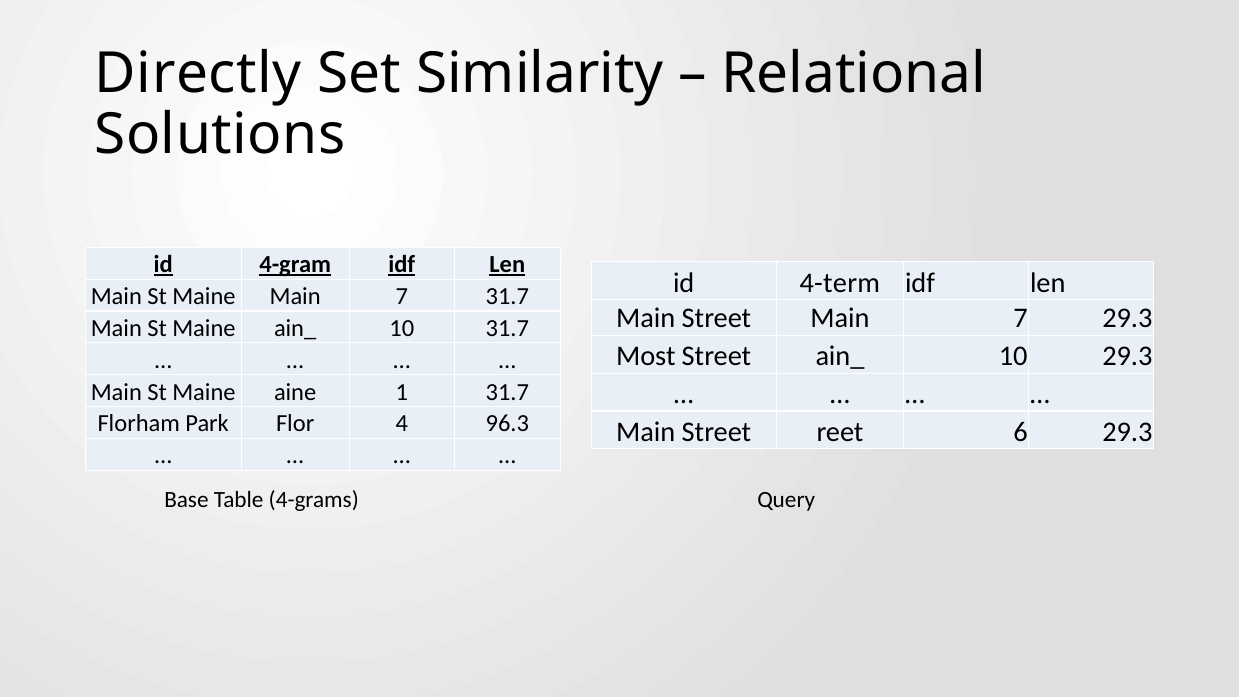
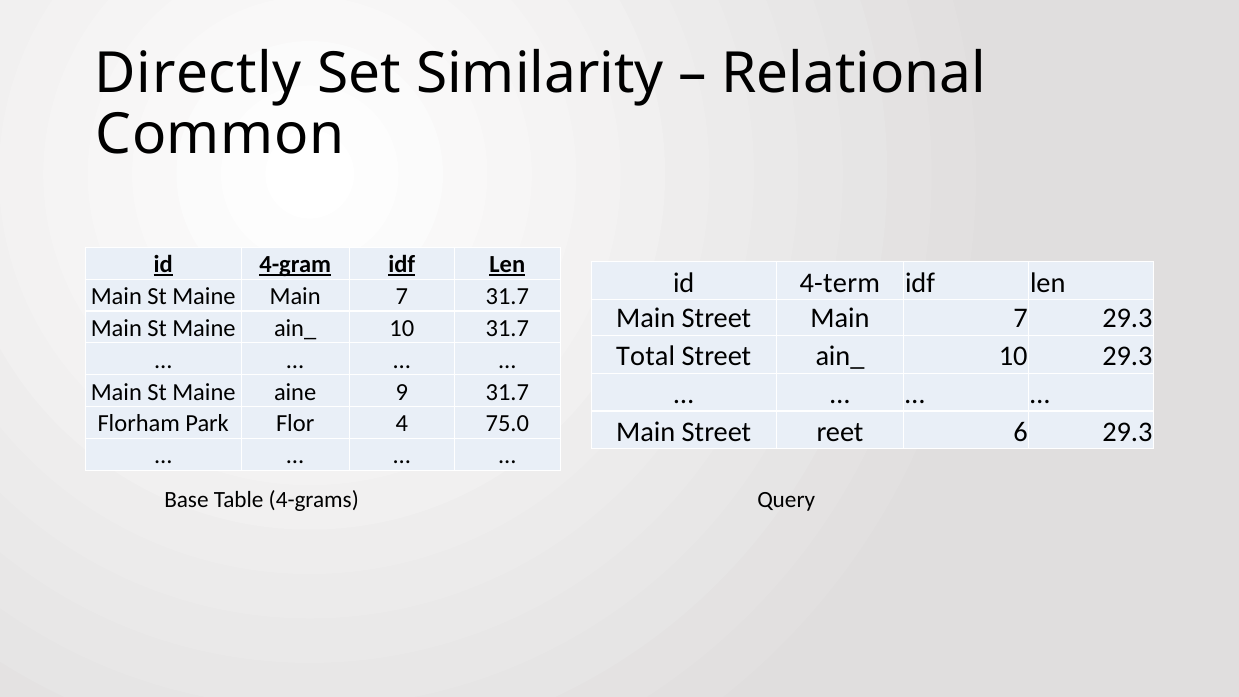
Solutions: Solutions -> Common
Most: Most -> Total
1: 1 -> 9
96.3: 96.3 -> 75.0
